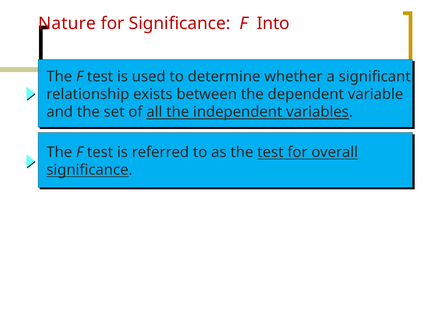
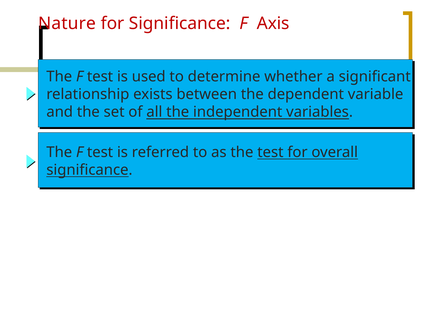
Into: Into -> Axis
